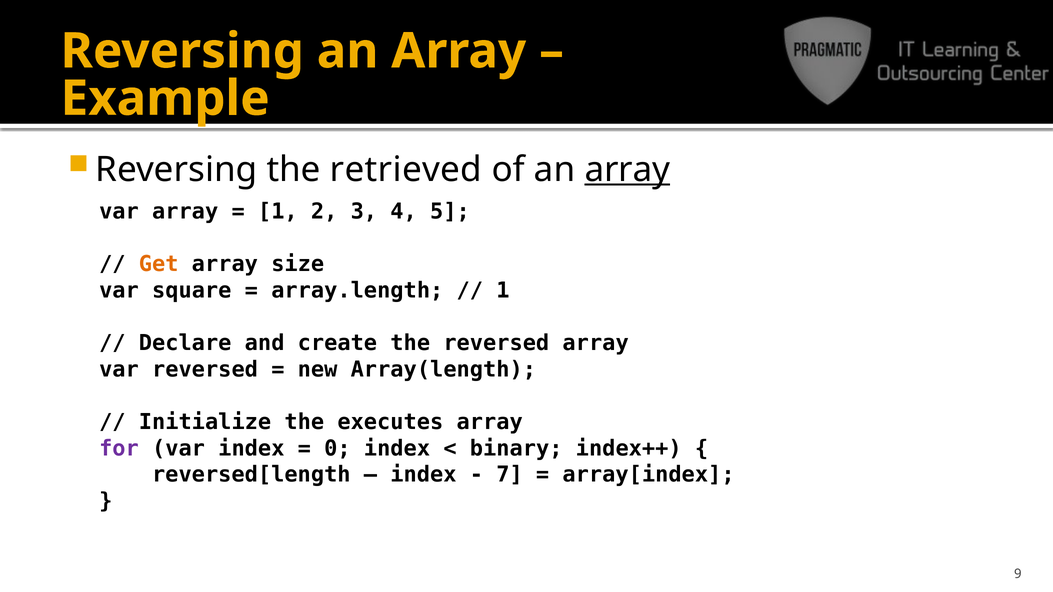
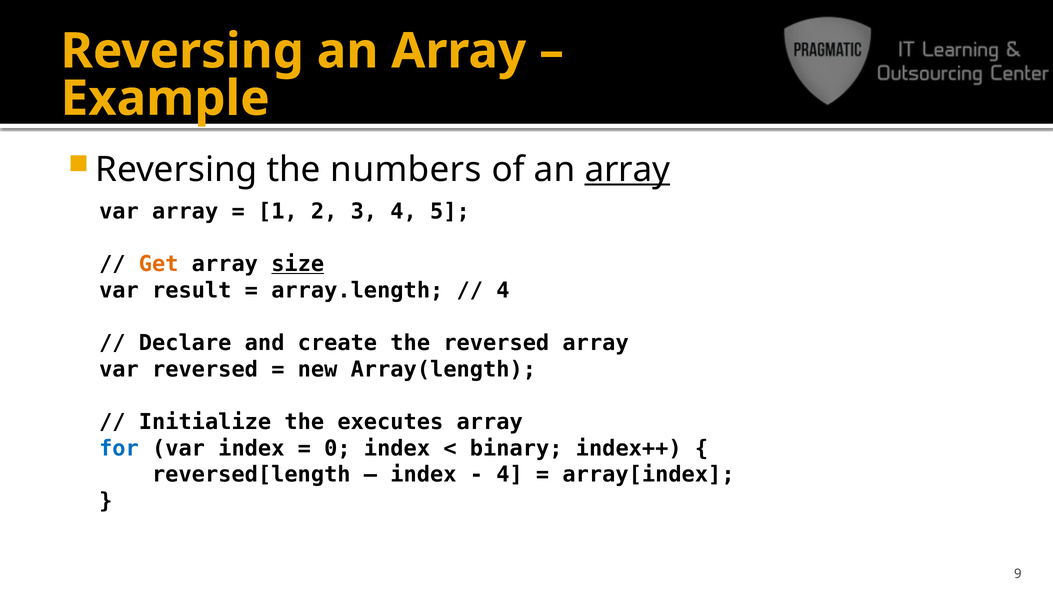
retrieved: retrieved -> numbers
size underline: none -> present
square: square -> result
1 at (503, 291): 1 -> 4
for colour: purple -> blue
7 at (510, 475): 7 -> 4
